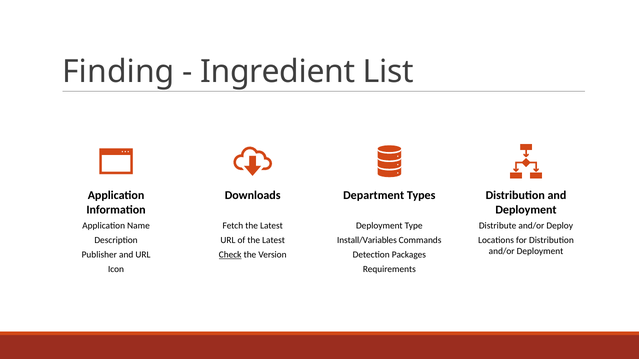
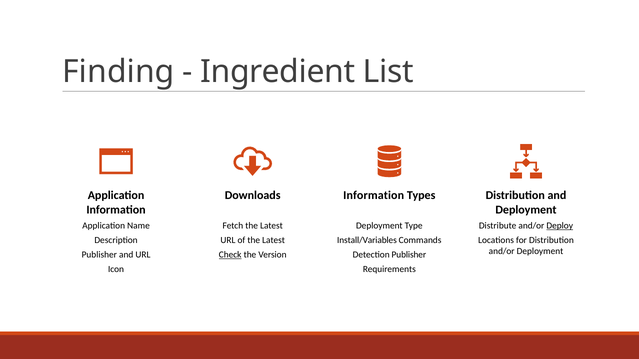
Department at (374, 196): Department -> Information
Deploy underline: none -> present
Detection Packages: Packages -> Publisher
